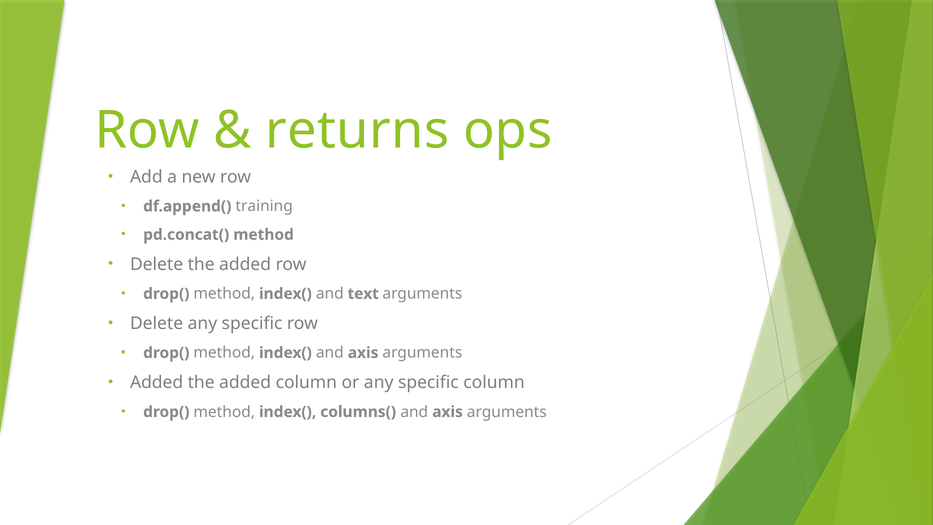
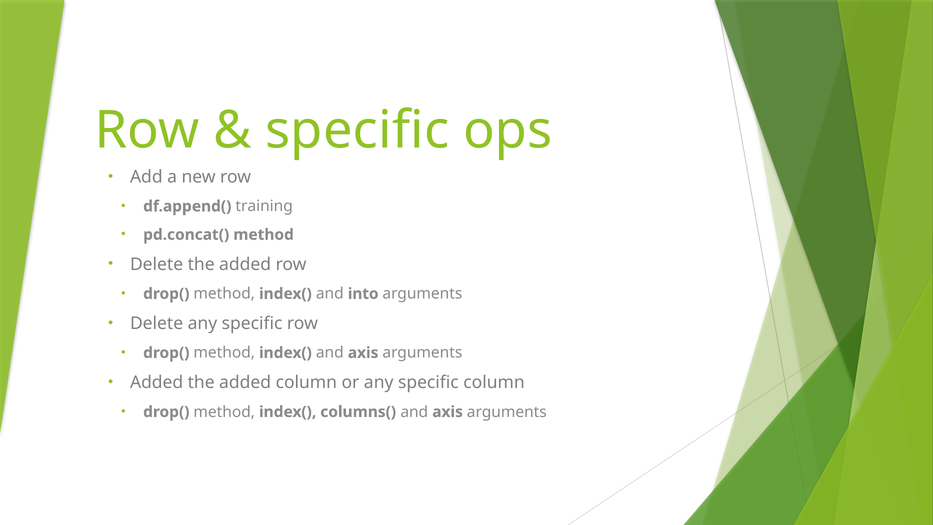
returns at (357, 130): returns -> specific
text: text -> into
